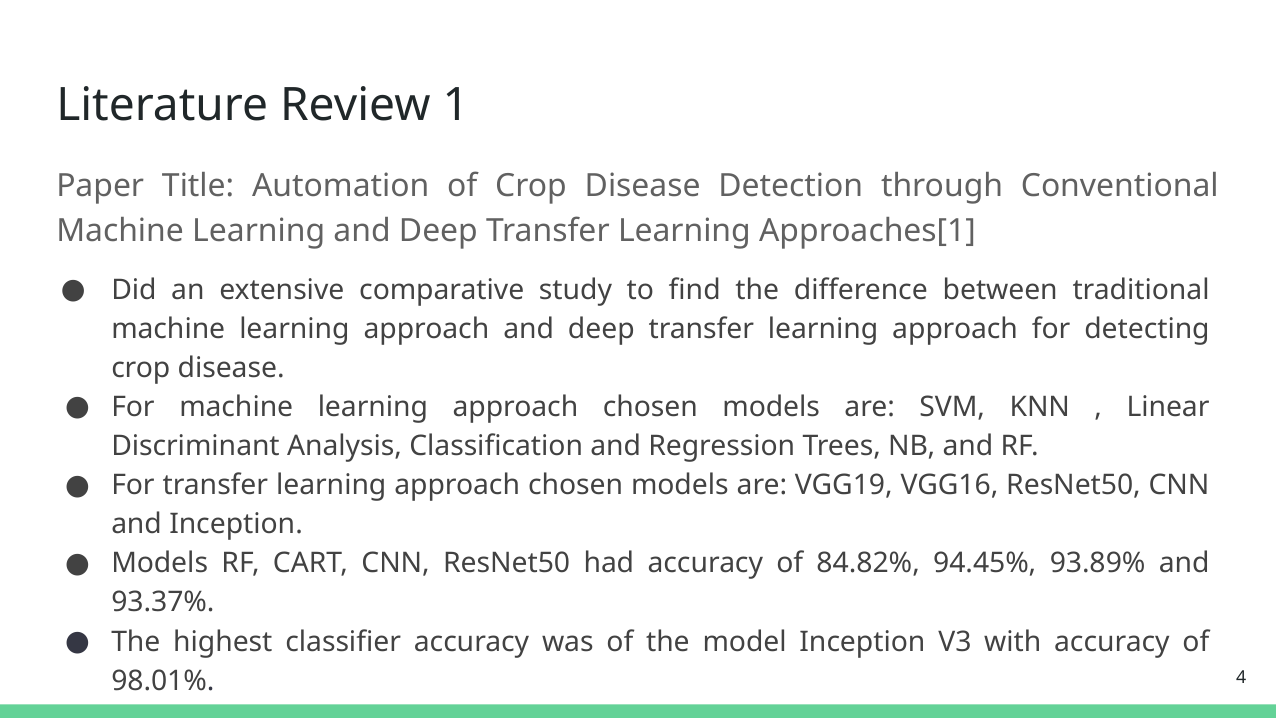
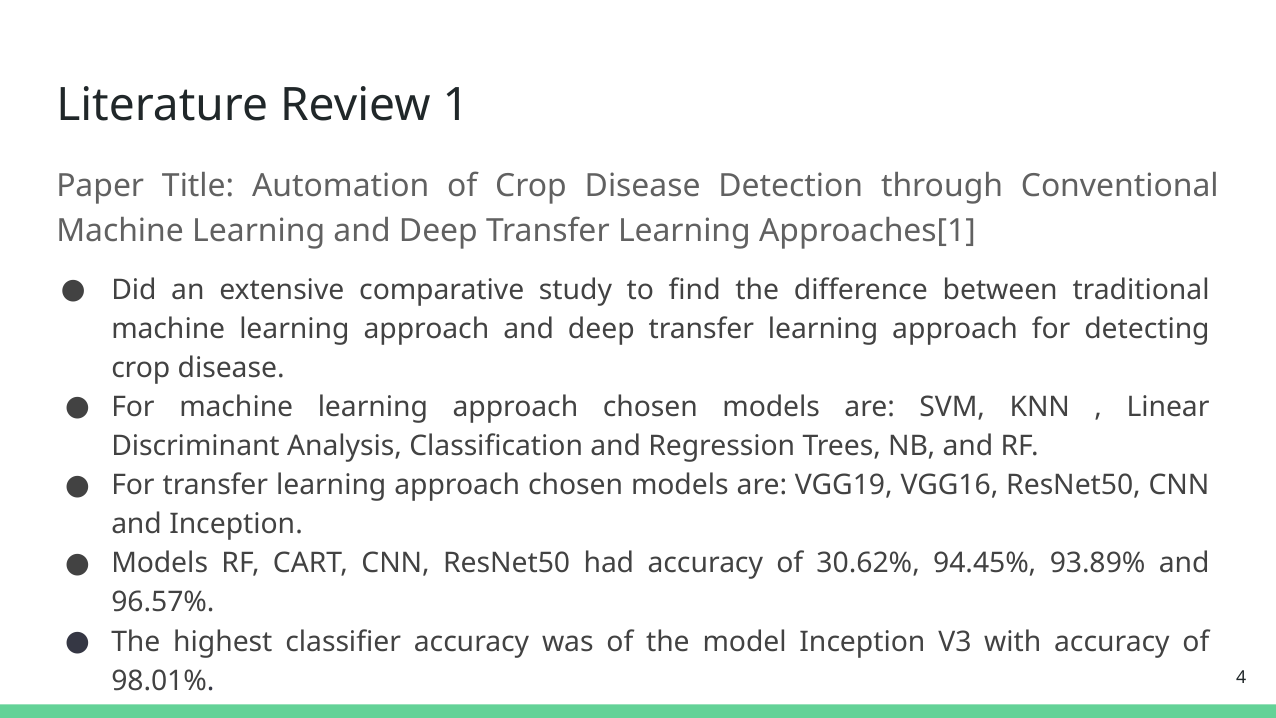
84.82%: 84.82% -> 30.62%
93.37%: 93.37% -> 96.57%
